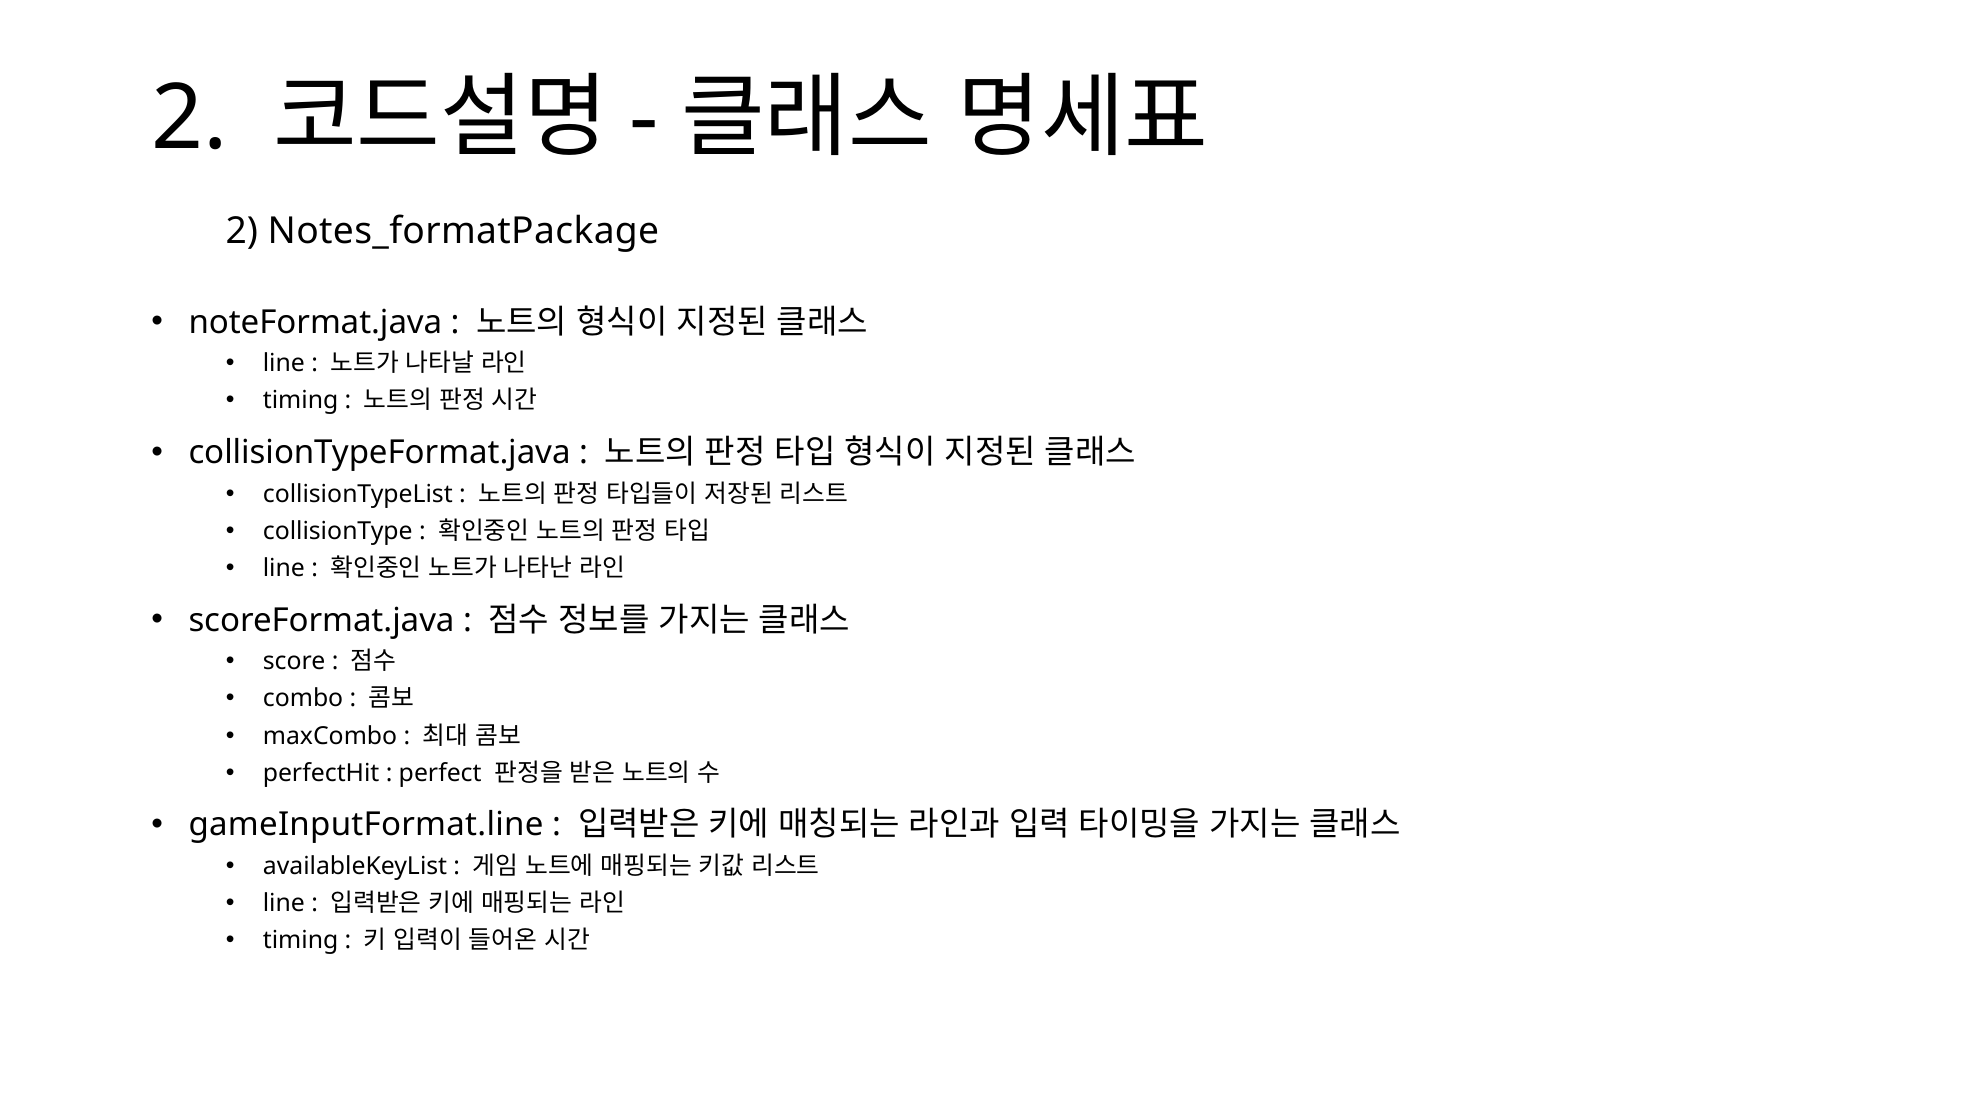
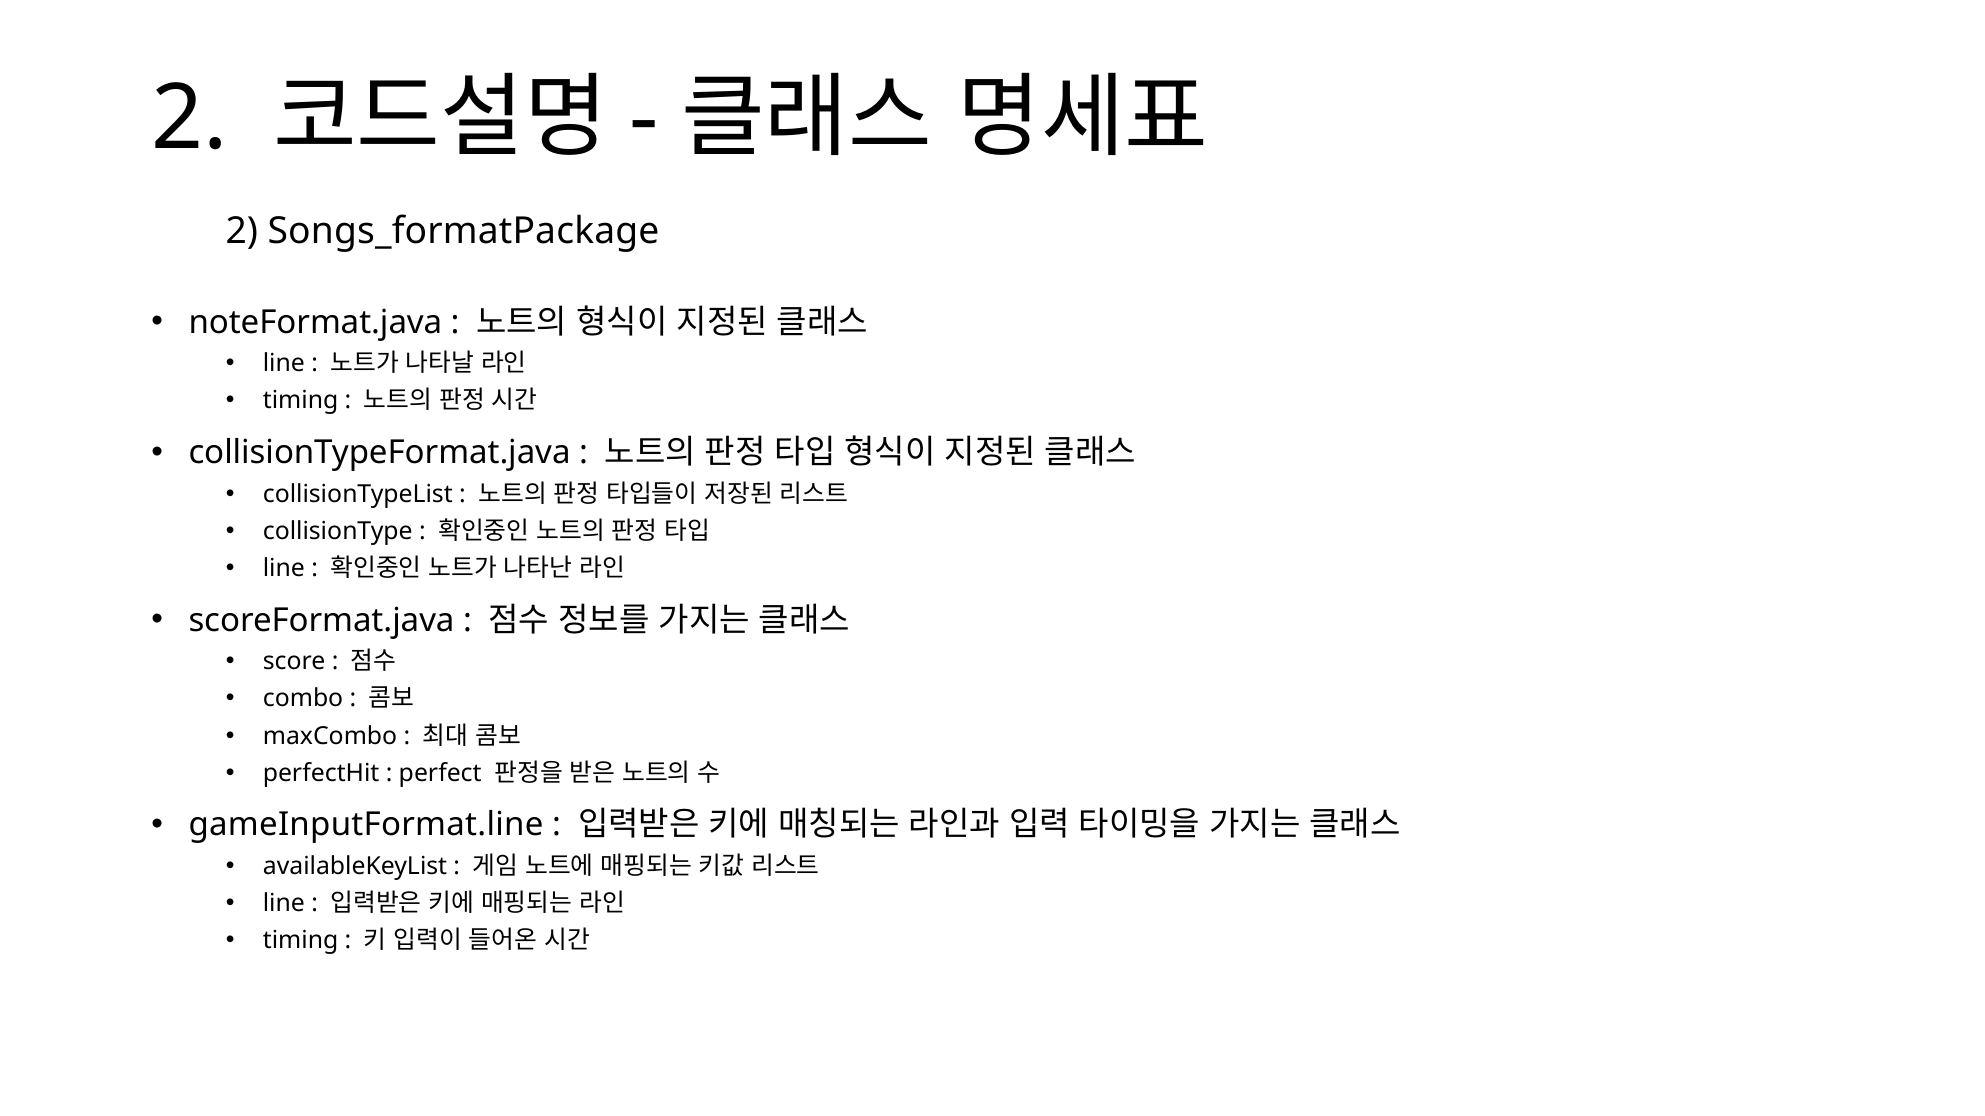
Notes_formatPackage: Notes_formatPackage -> Songs_formatPackage
